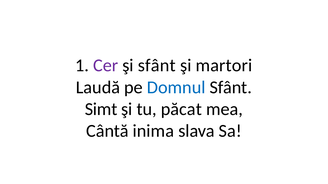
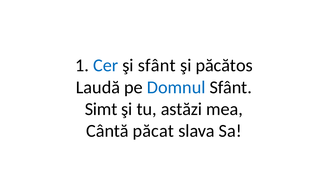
Cer colour: purple -> blue
martori: martori -> păcătos
păcat: păcat -> astăzi
inima: inima -> păcat
